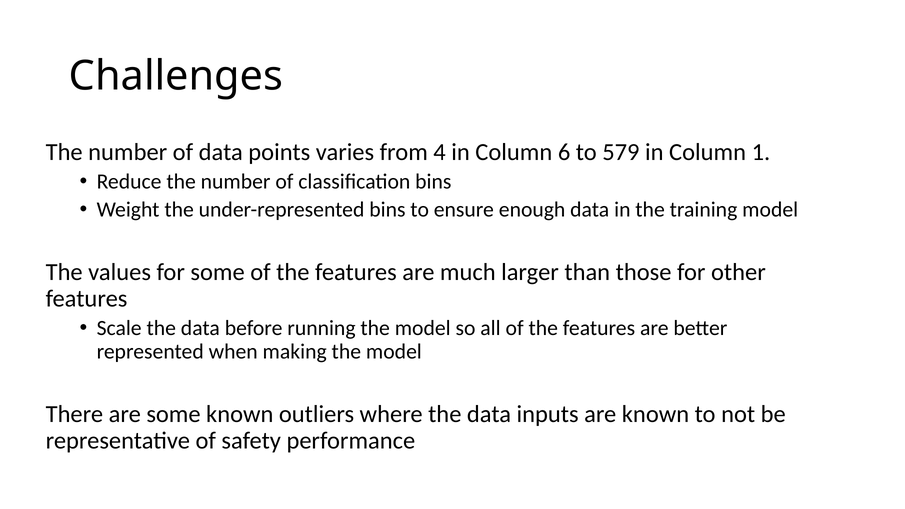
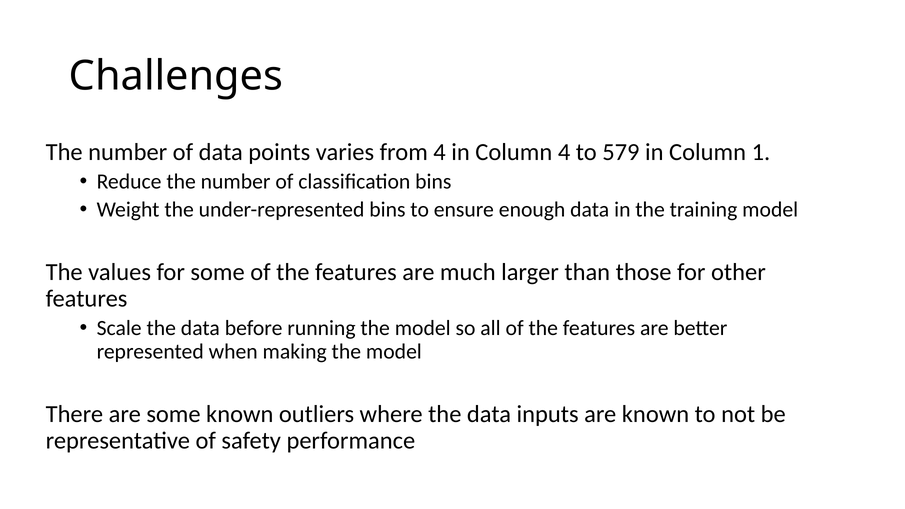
Column 6: 6 -> 4
